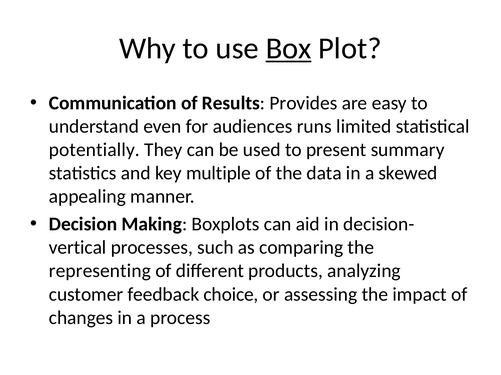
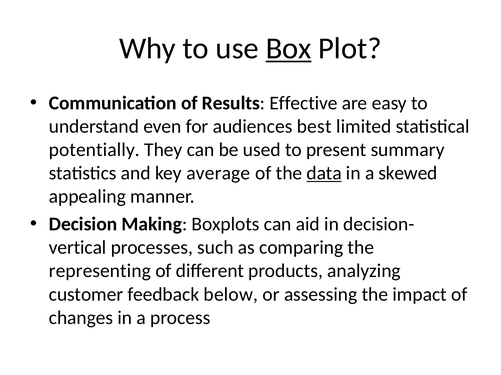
Provides: Provides -> Effective
runs: runs -> best
multiple: multiple -> average
data underline: none -> present
choice: choice -> below
